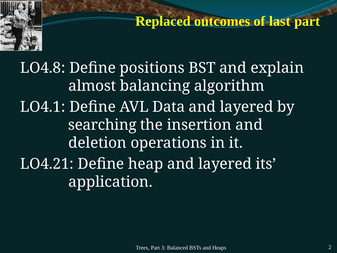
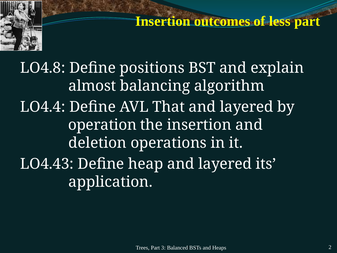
Replaced at (163, 21): Replaced -> Insertion
last: last -> less
LO4.1: LO4.1 -> LO4.4
Data: Data -> That
searching: searching -> operation
LO4.21: LO4.21 -> LO4.43
